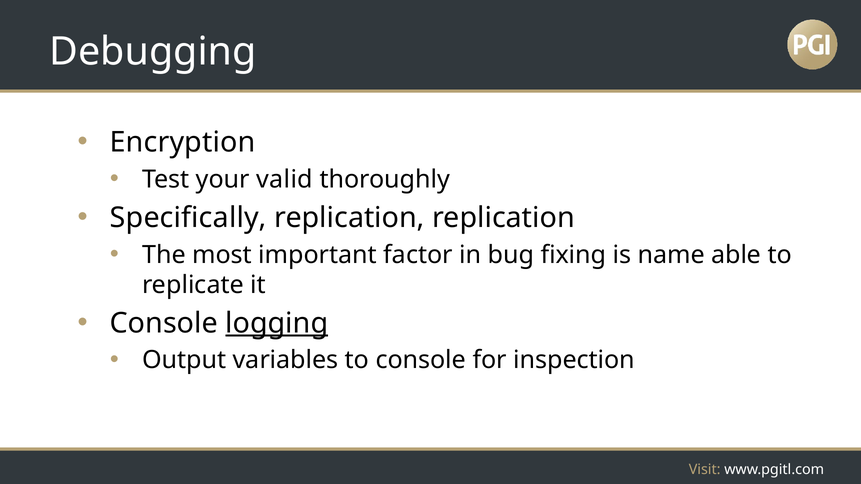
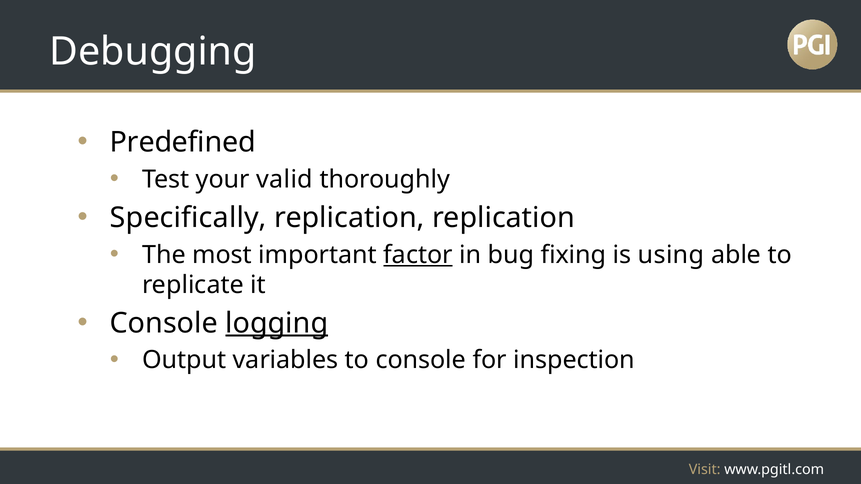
Encryption: Encryption -> Predefined
factor underline: none -> present
name: name -> using
